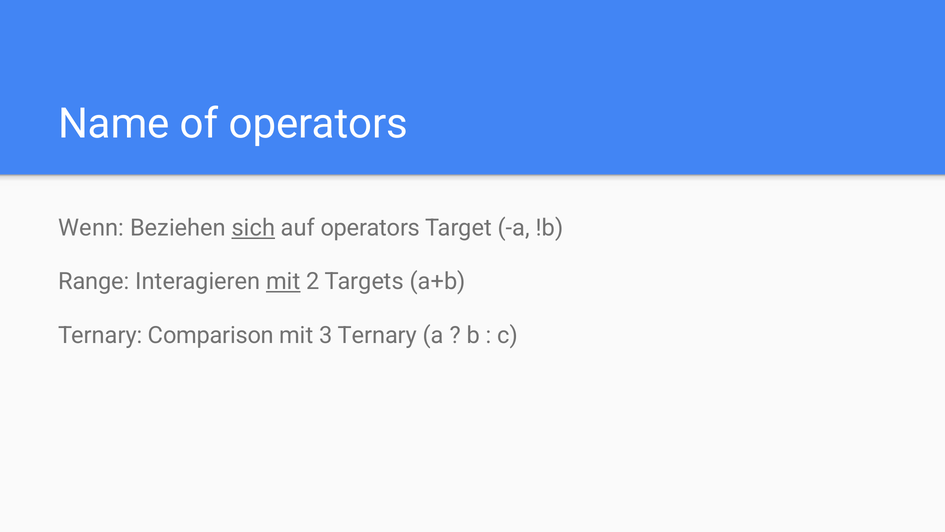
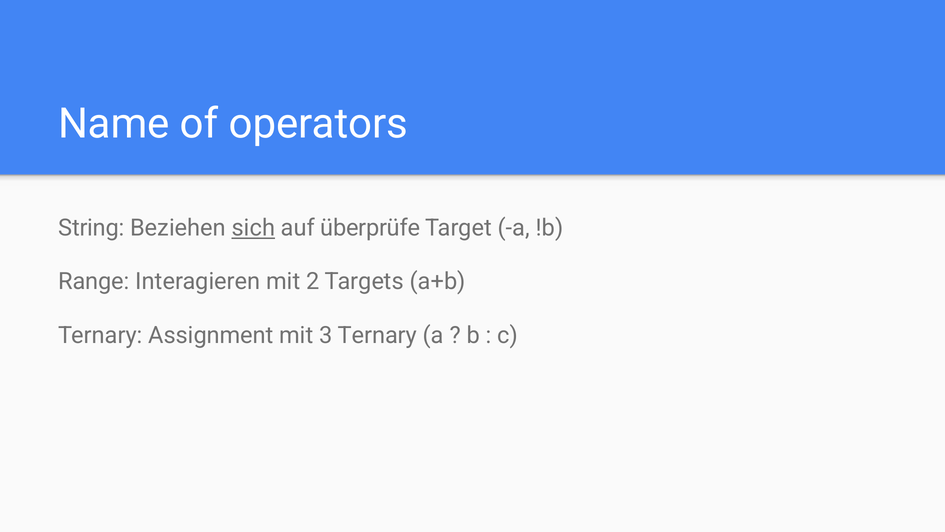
Wenn: Wenn -> String
auf operators: operators -> überprüfe
mit at (283, 281) underline: present -> none
Comparison: Comparison -> Assignment
